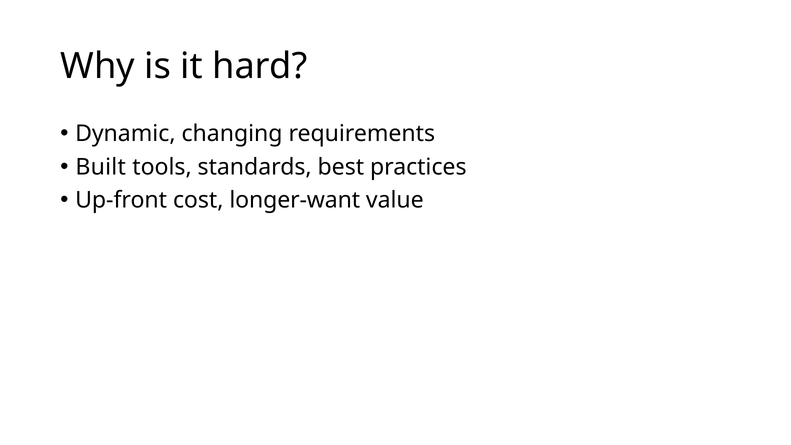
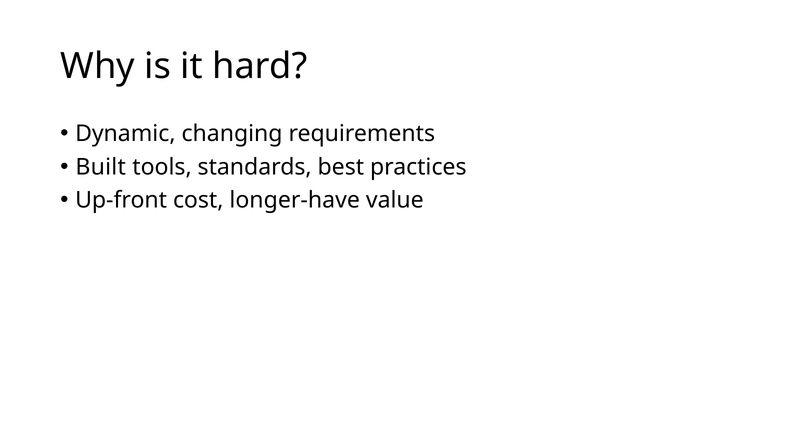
longer-want: longer-want -> longer-have
